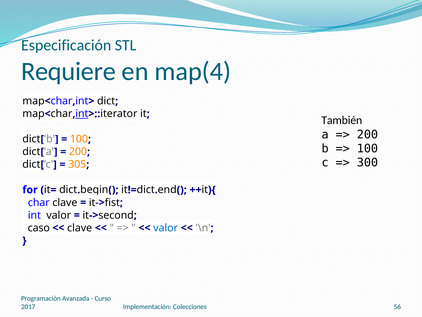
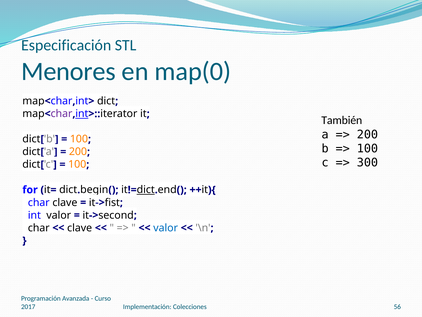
Requiere: Requiere -> Menores
map(4: map(4 -> map(0
char at (62, 114) colour: black -> purple
305 at (77, 164): 305 -> 100
dict at (146, 190) underline: none -> present
caso at (39, 228): caso -> char
